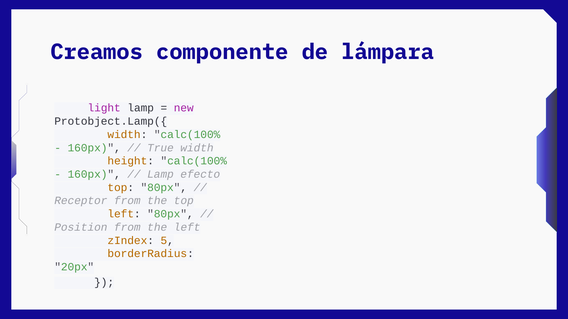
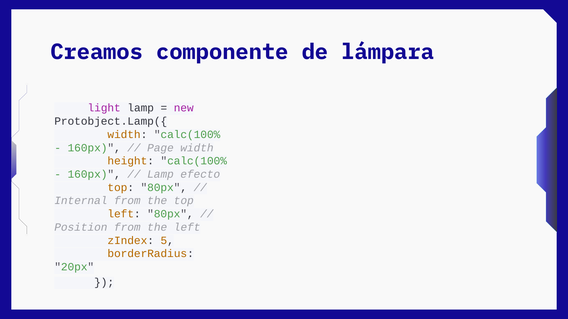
True: True -> Page
Receptor: Receptor -> Internal
